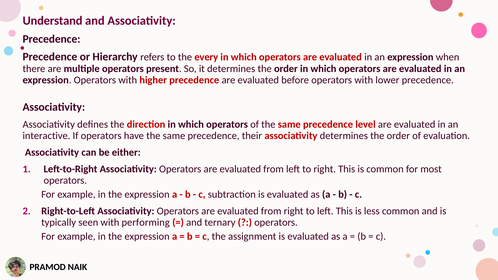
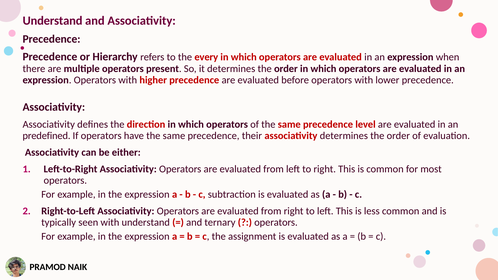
interactive: interactive -> predefined
with performing: performing -> understand
